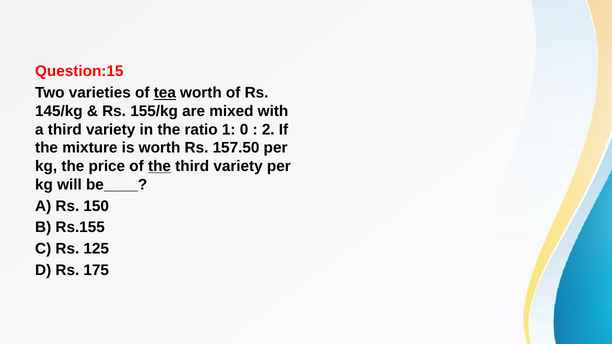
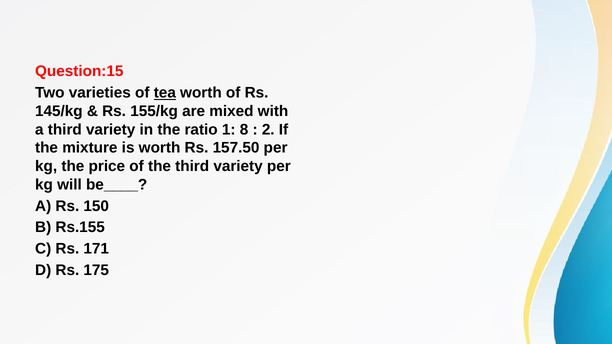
0: 0 -> 8
the at (160, 166) underline: present -> none
125: 125 -> 171
